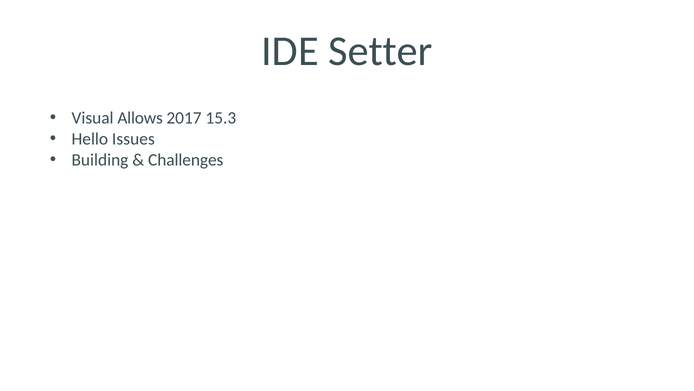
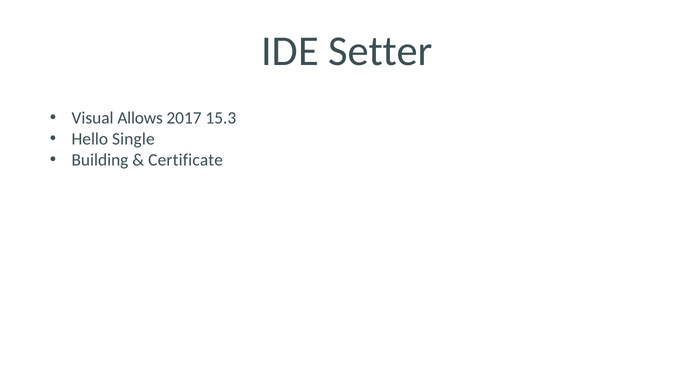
Issues: Issues -> Single
Challenges: Challenges -> Certificate
